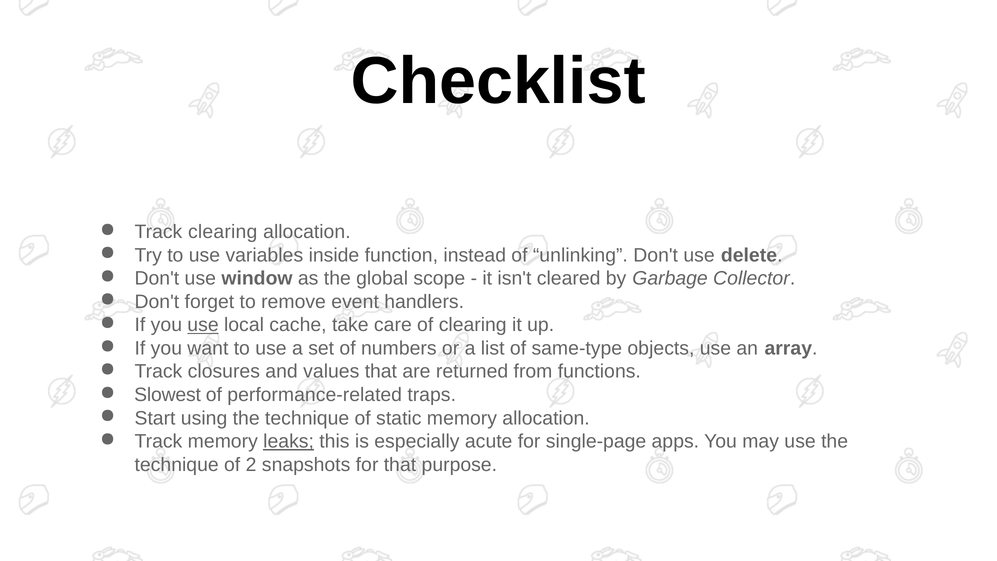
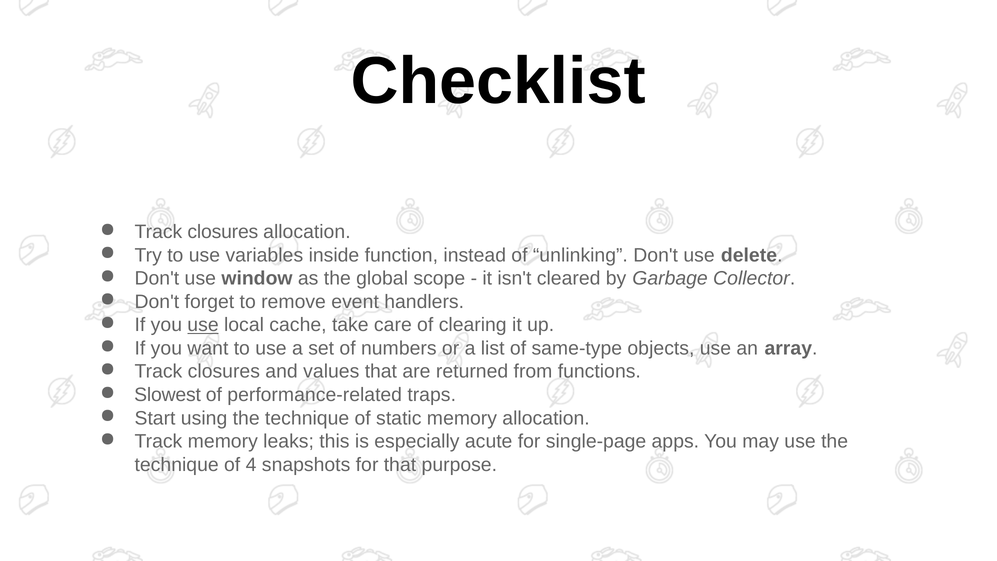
clearing at (223, 232): clearing -> closures
leaks underline: present -> none
2: 2 -> 4
